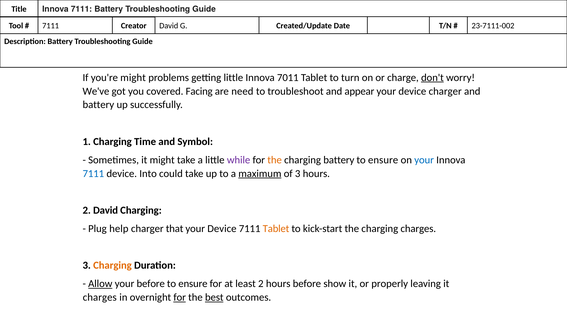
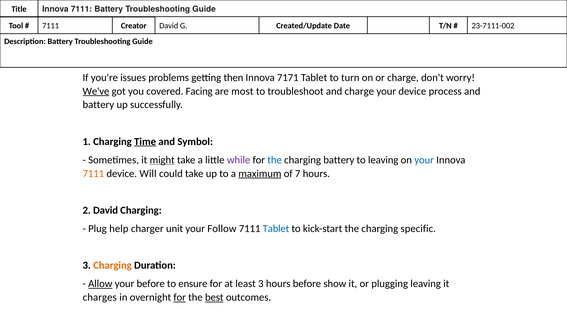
you're might: might -> issues
getting little: little -> then
7011: 7011 -> 7171
don't underline: present -> none
We've underline: none -> present
need: need -> most
and appear: appear -> charge
device charger: charger -> process
Time underline: none -> present
might at (162, 160) underline: none -> present
the at (275, 160) colour: orange -> blue
ensure at (383, 160): ensure -> leaving
7111 at (93, 174) colour: blue -> orange
Into: Into -> Will
of 3: 3 -> 7
that: that -> unit
Device at (222, 229): Device -> Follow
Tablet at (276, 229) colour: orange -> blue
charging charges: charges -> specific
least 2: 2 -> 3
properly: properly -> plugging
